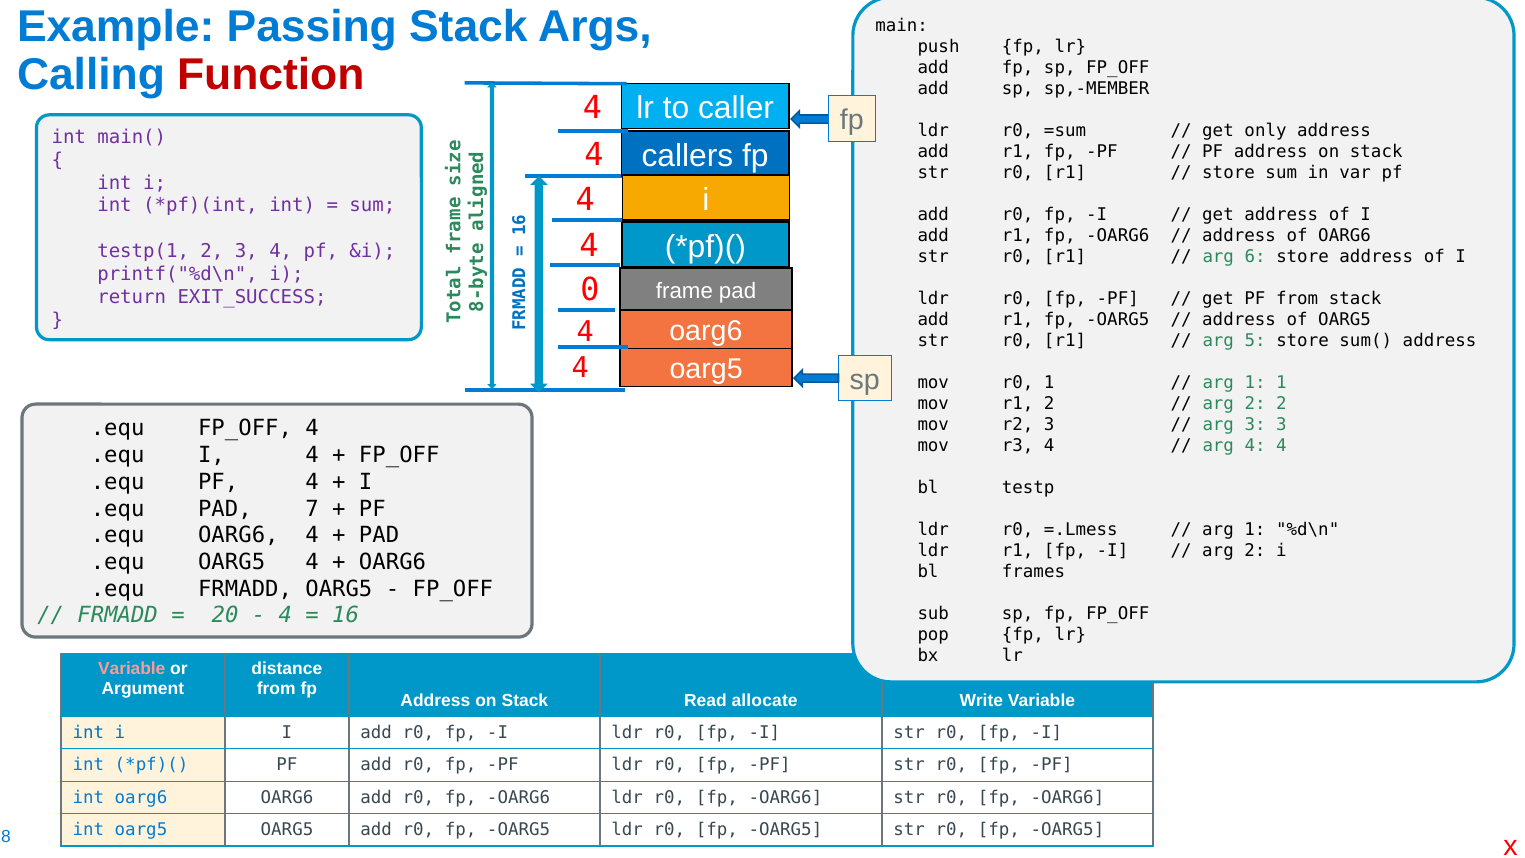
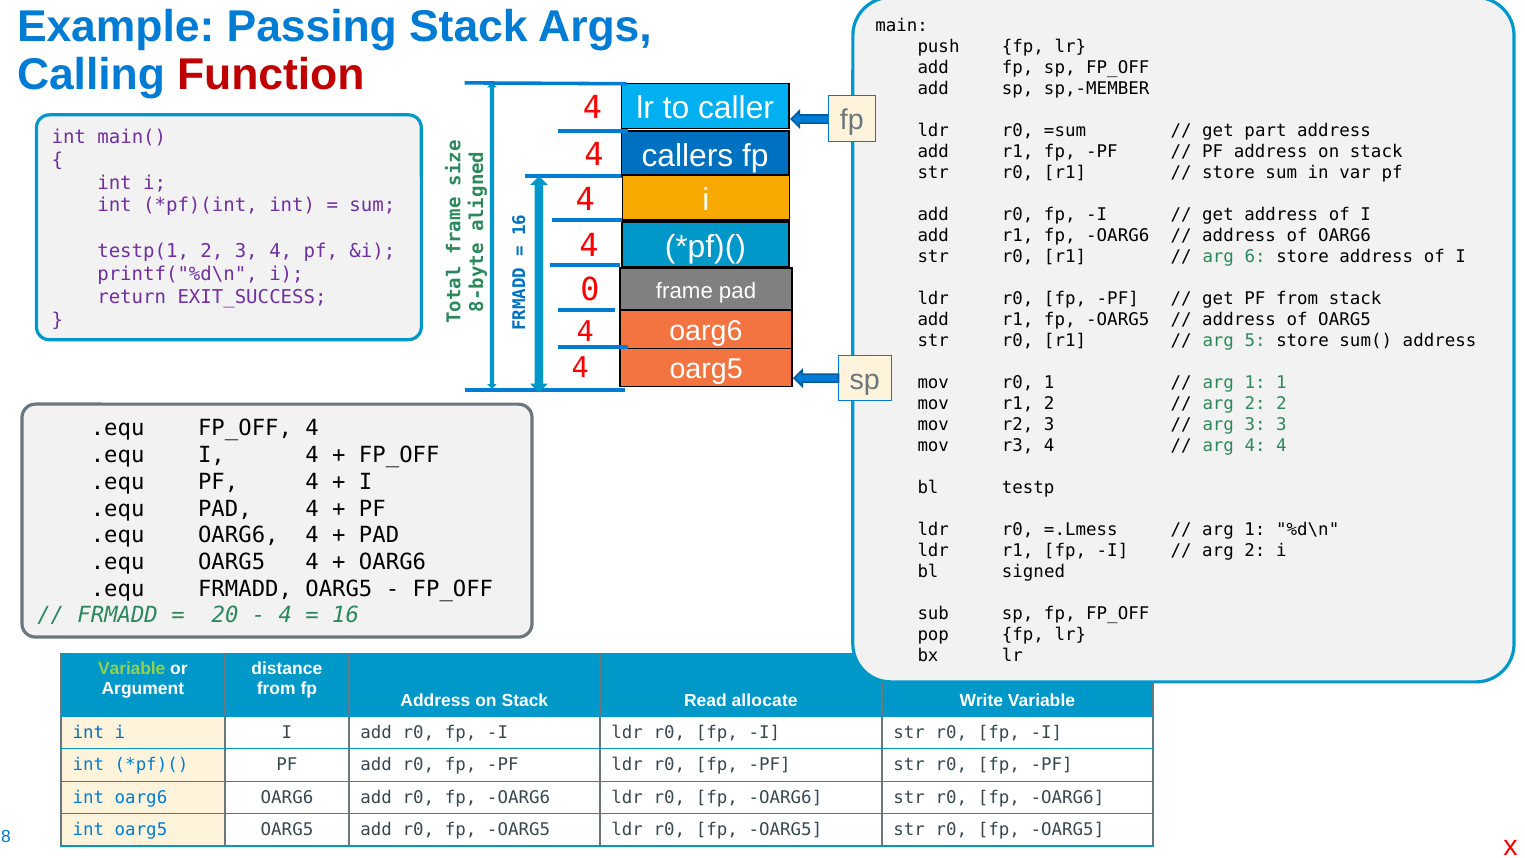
only: only -> part
PAD 7: 7 -> 4
frames: frames -> signed
Variable at (132, 669) colour: pink -> light green
